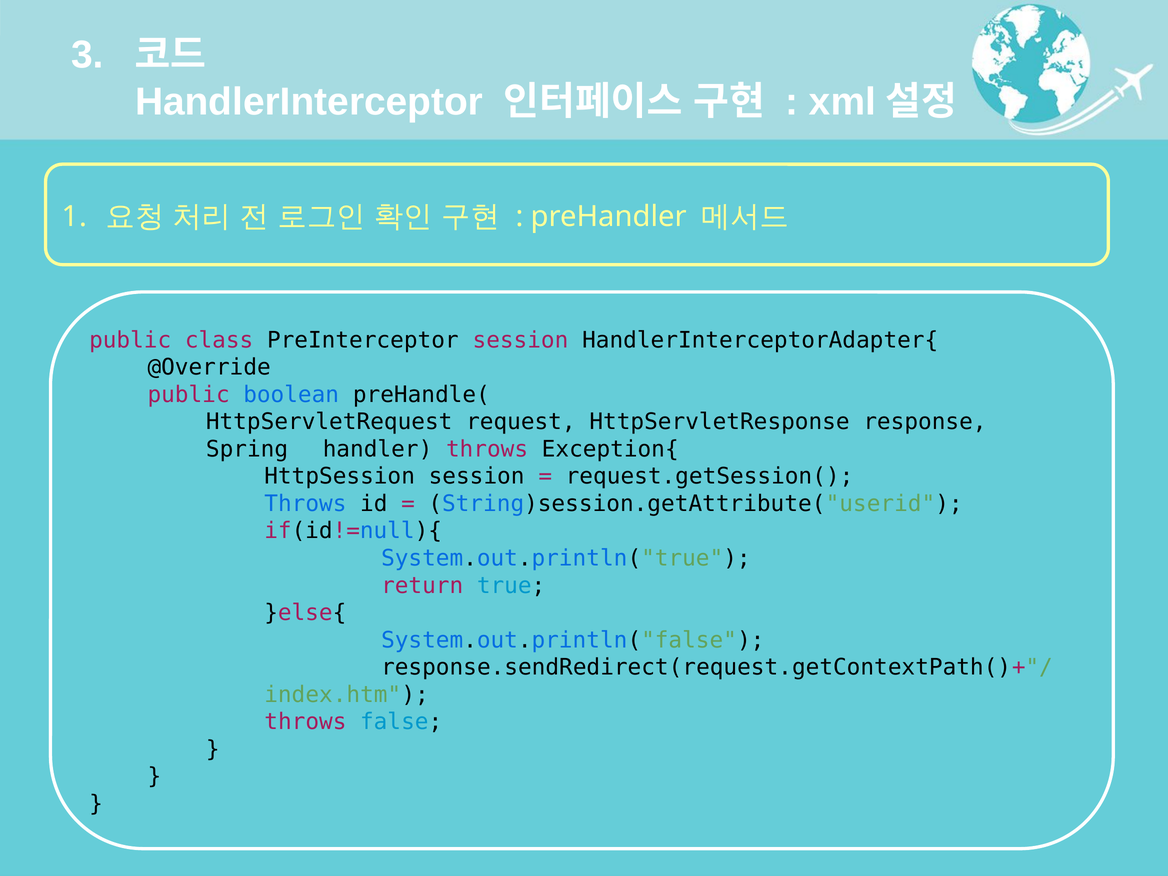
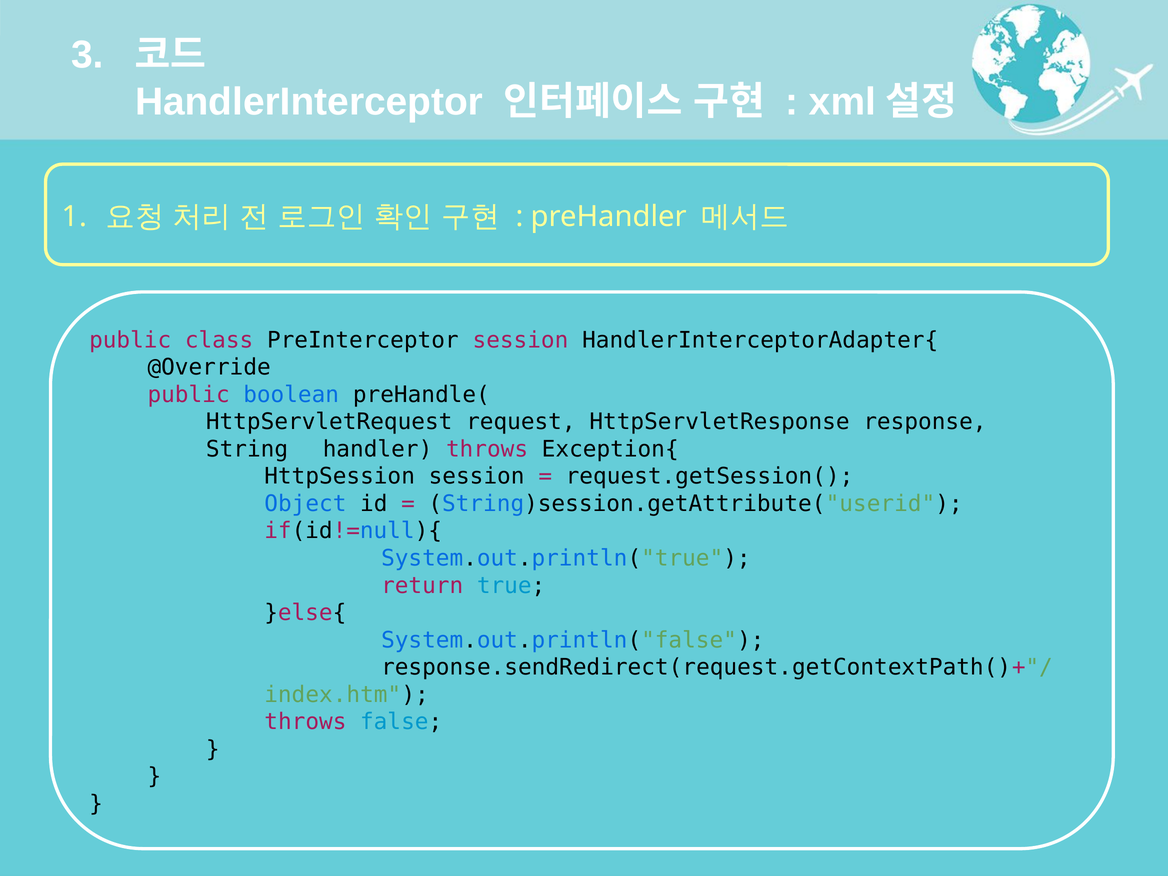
Spring: Spring -> String
Throws at (305, 504): Throws -> Object
